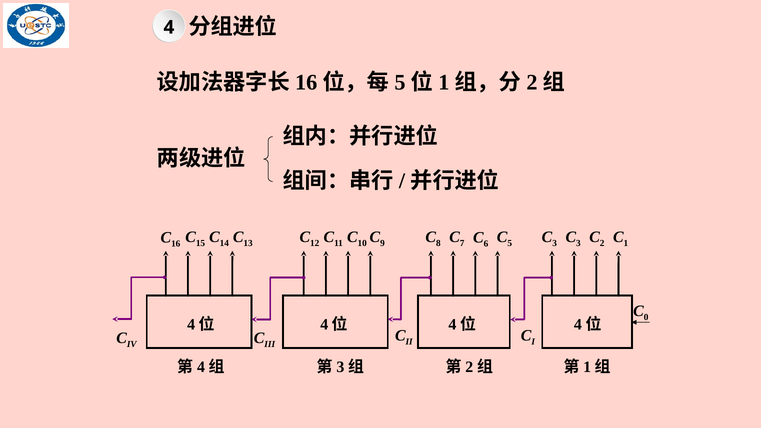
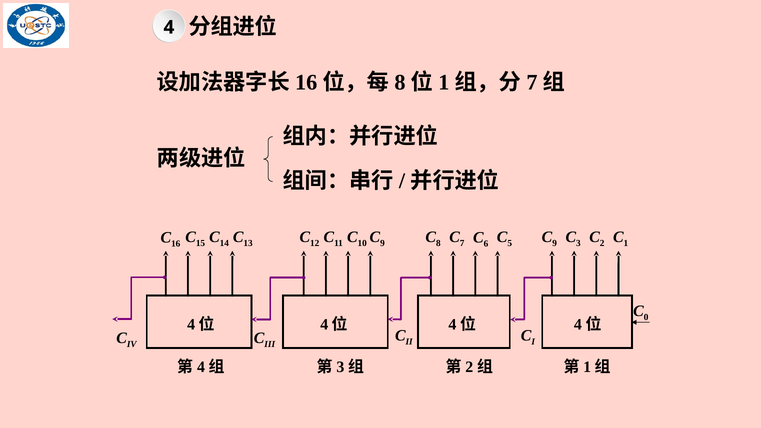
5 at (400, 82): 5 -> 8
2 at (532, 82): 2 -> 7
3 at (555, 243): 3 -> 9
